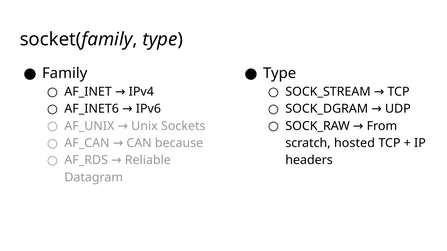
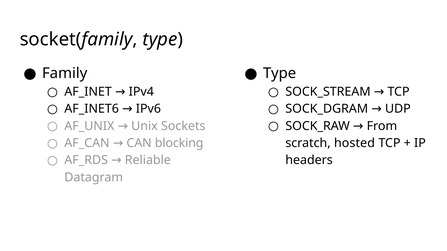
because: because -> blocking
